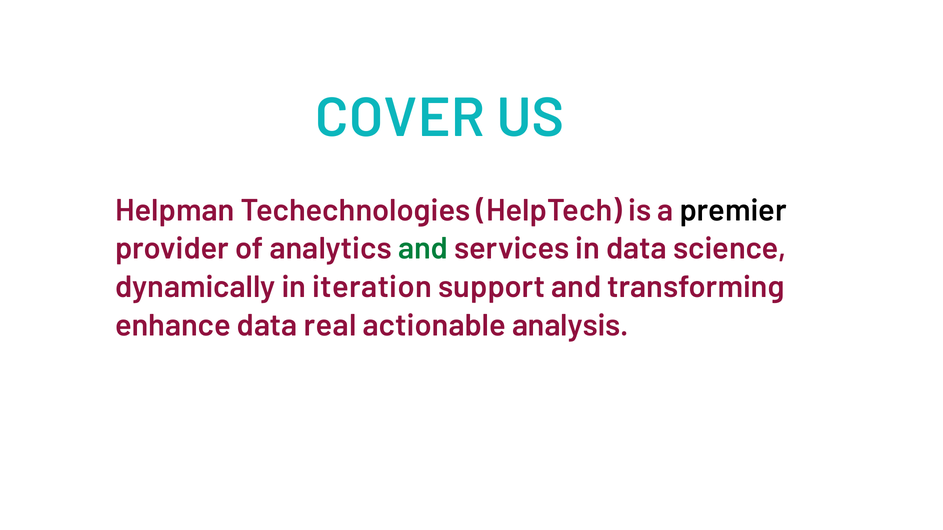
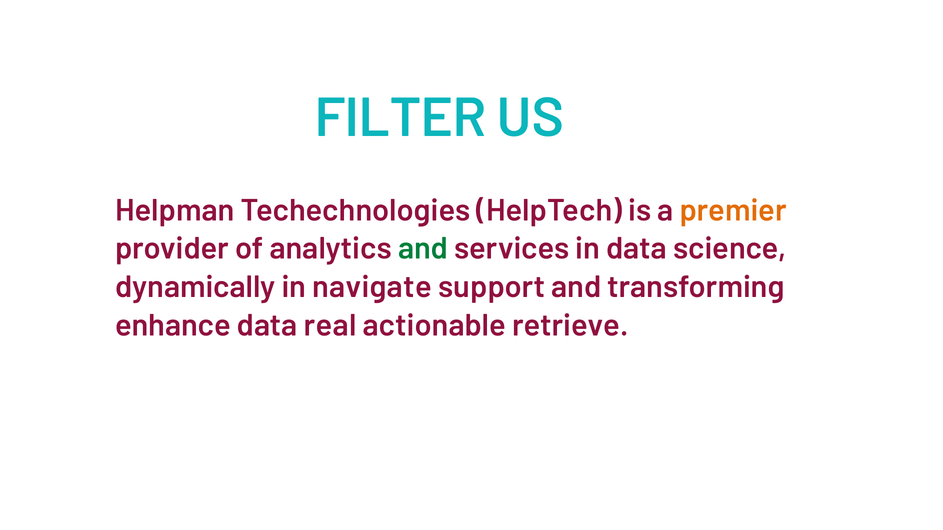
COVER: COVER -> FILTER
premier colour: black -> orange
iteration: iteration -> navigate
analysis: analysis -> retrieve
